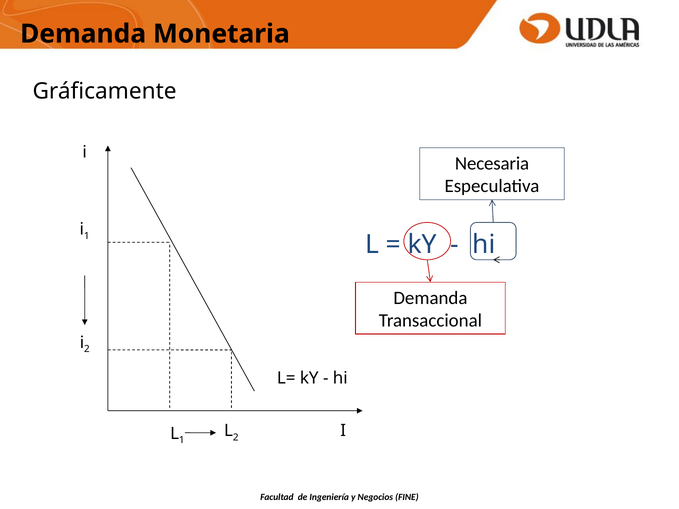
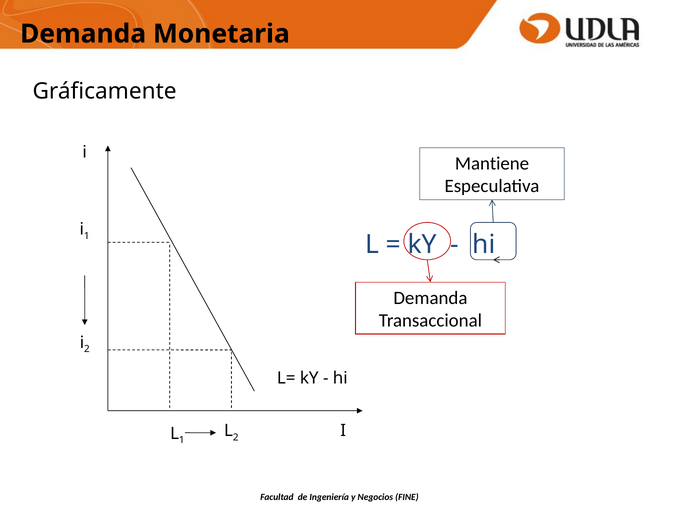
Necesaria: Necesaria -> Mantiene
